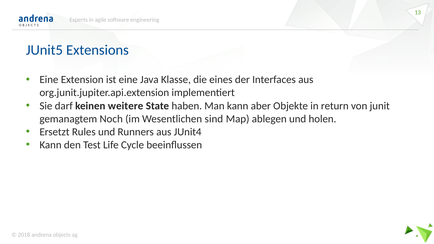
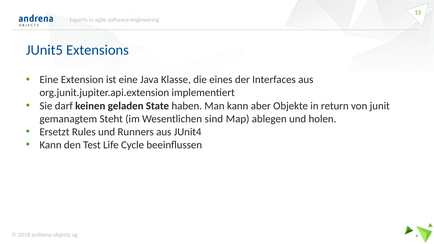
weitere: weitere -> geladen
Noch: Noch -> Steht
